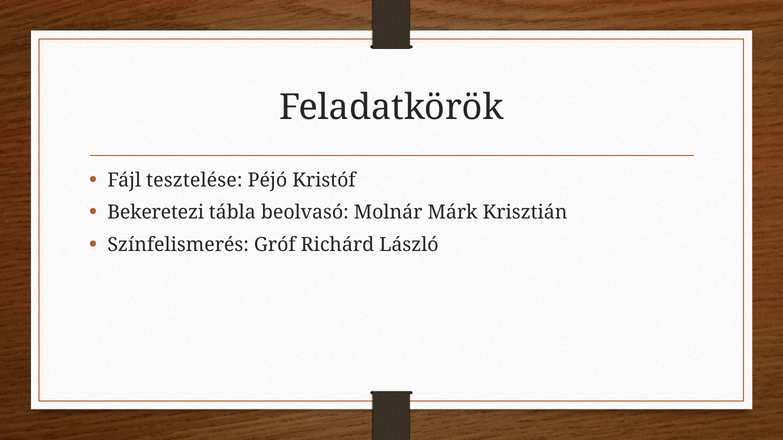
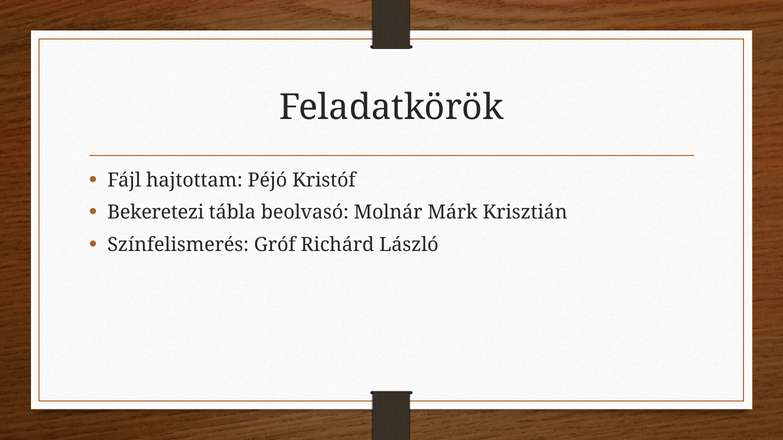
tesztelése: tesztelése -> hajtottam
